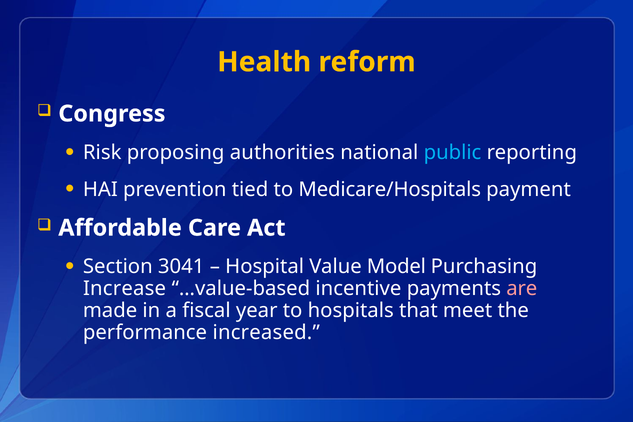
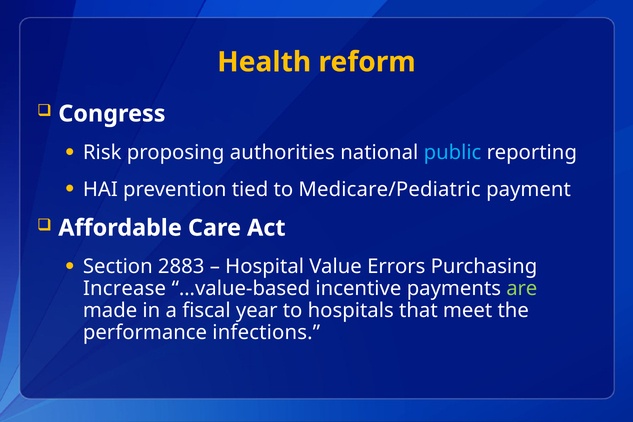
Medicare/Hospitals: Medicare/Hospitals -> Medicare/Pediatric
3041: 3041 -> 2883
Model: Model -> Errors
are colour: pink -> light green
increased: increased -> infections
